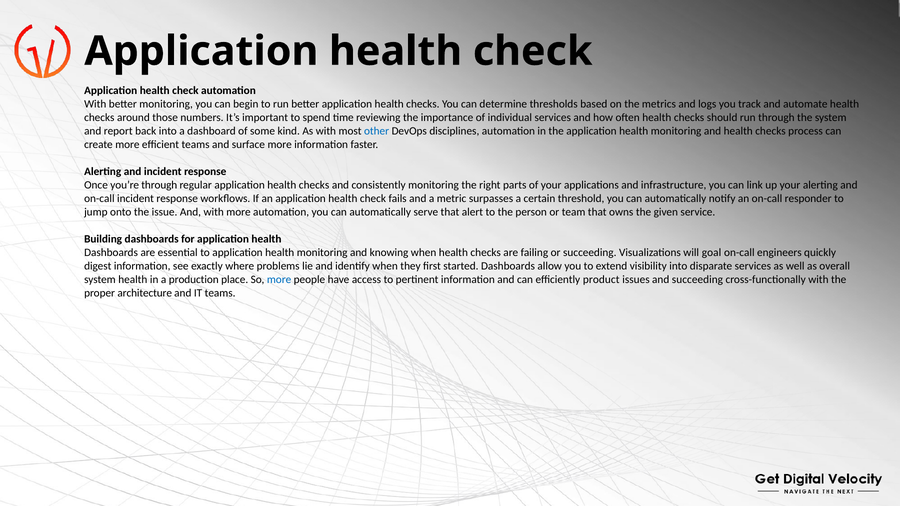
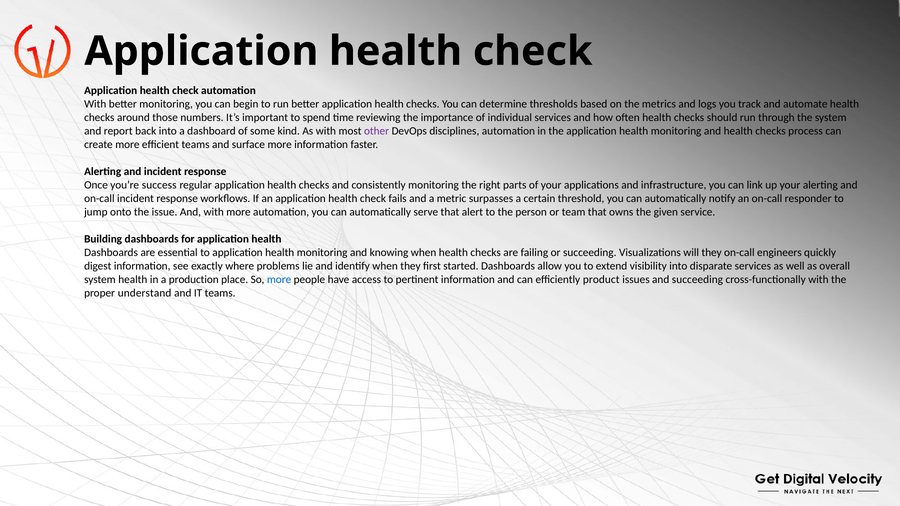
other colour: blue -> purple
you’re through: through -> success
will goal: goal -> they
architecture: architecture -> understand
